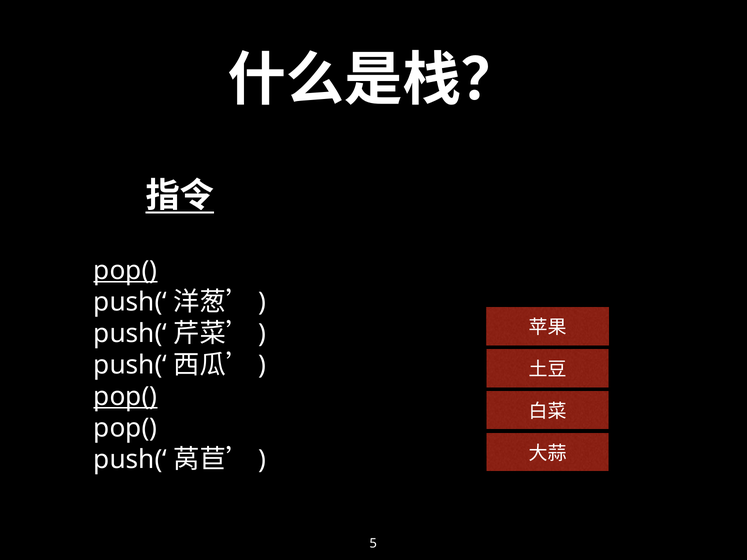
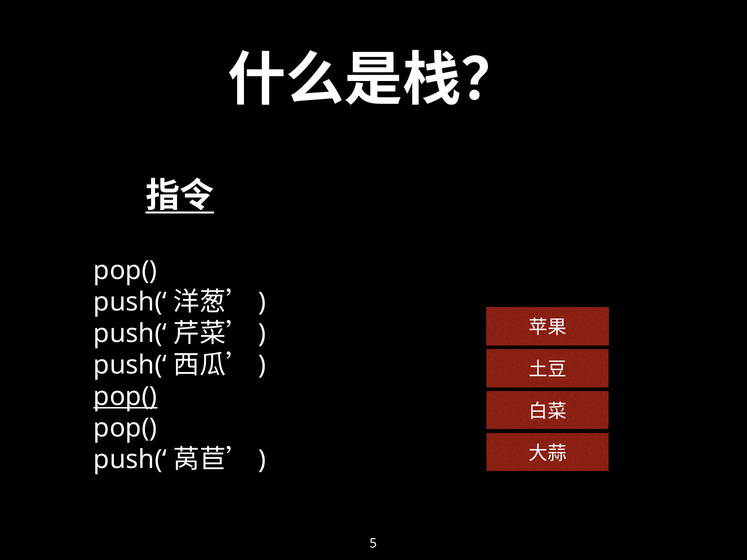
pop( at (125, 271) underline: present -> none
